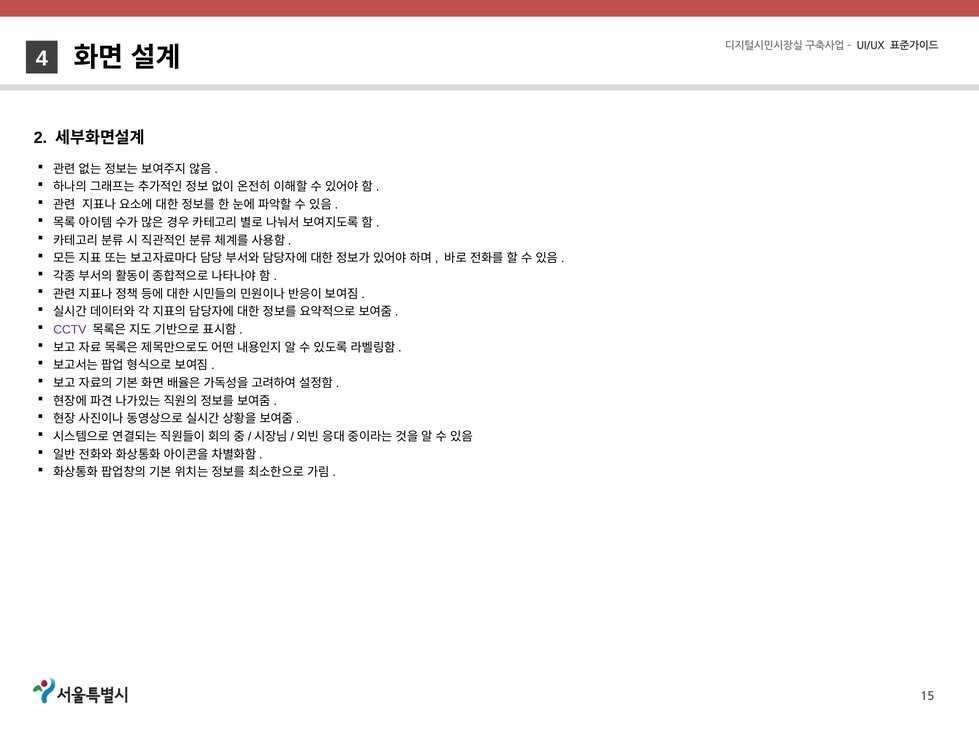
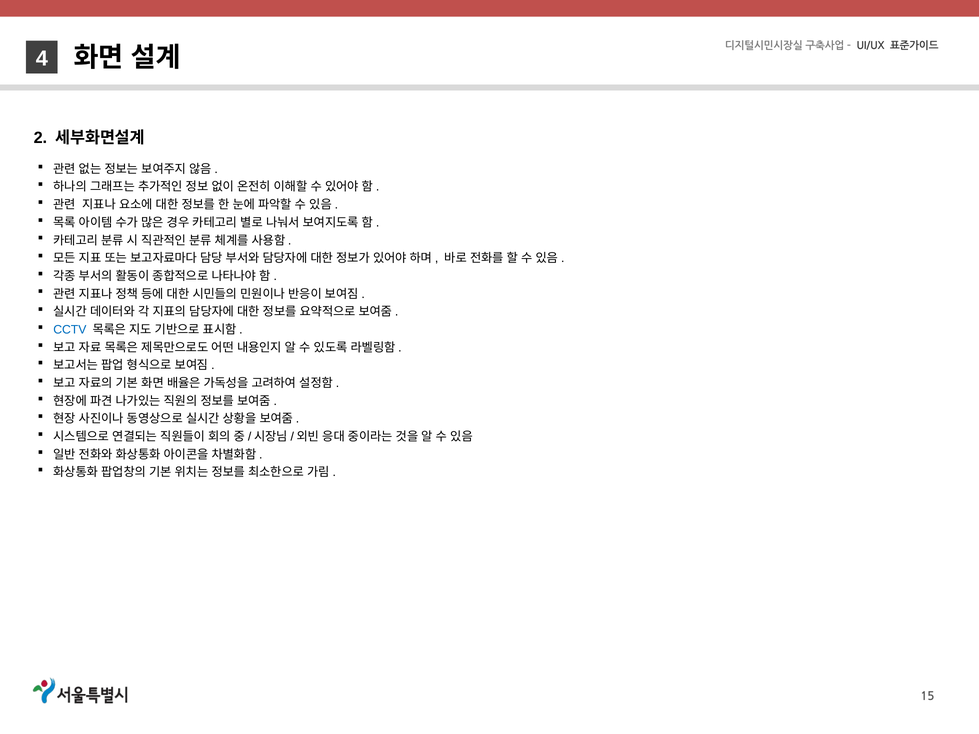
CCTV colour: purple -> blue
